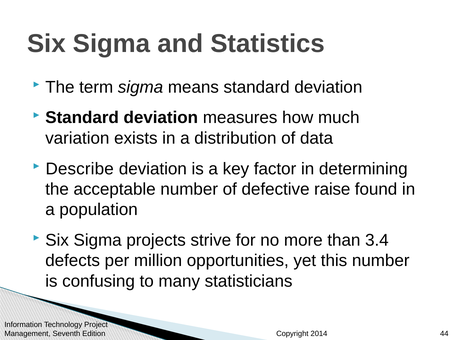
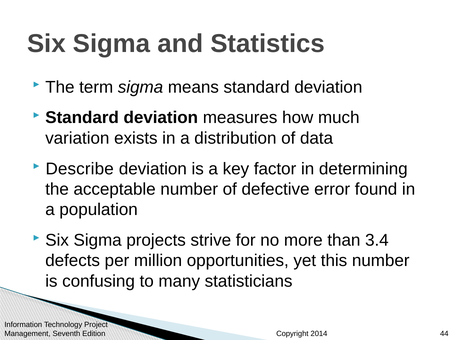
raise: raise -> error
